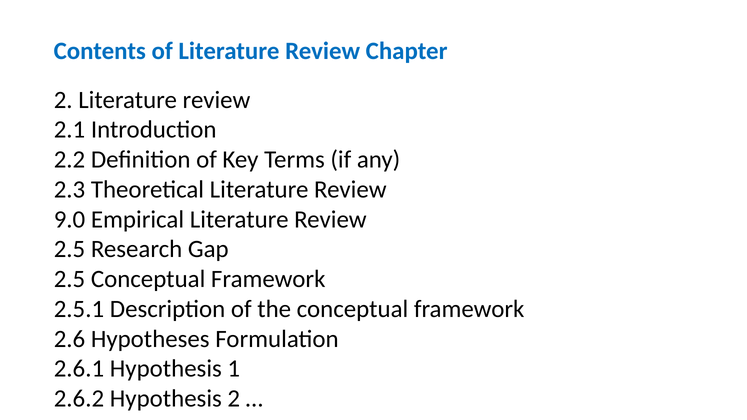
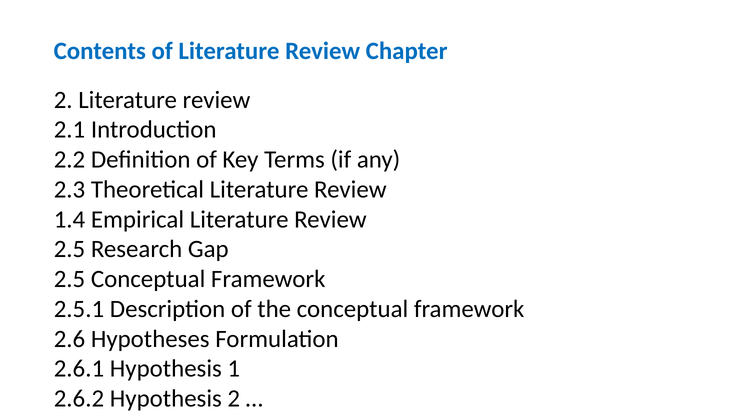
9.0: 9.0 -> 1.4
